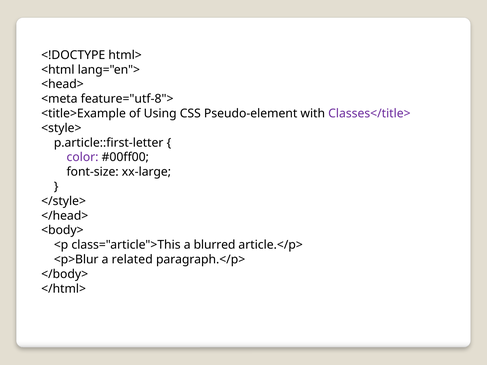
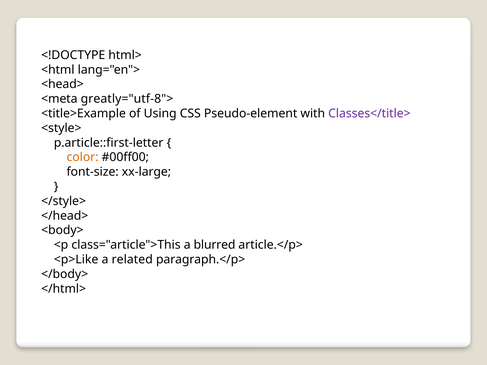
feature="utf-8">: feature="utf-8"> -> greatly="utf-8">
color colour: purple -> orange
<p>Blur: <p>Blur -> <p>Like
